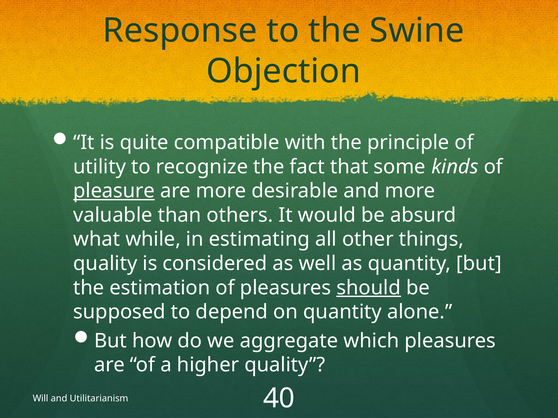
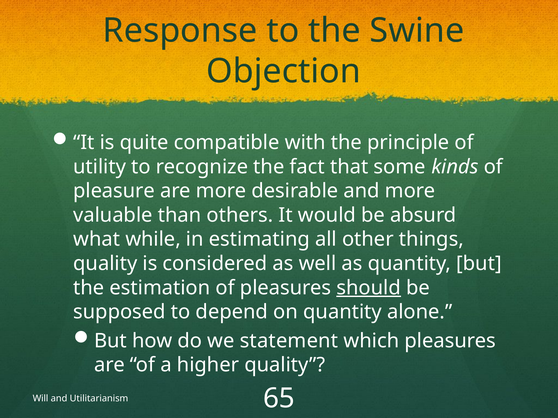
pleasure underline: present -> none
aggregate: aggregate -> statement
40: 40 -> 65
